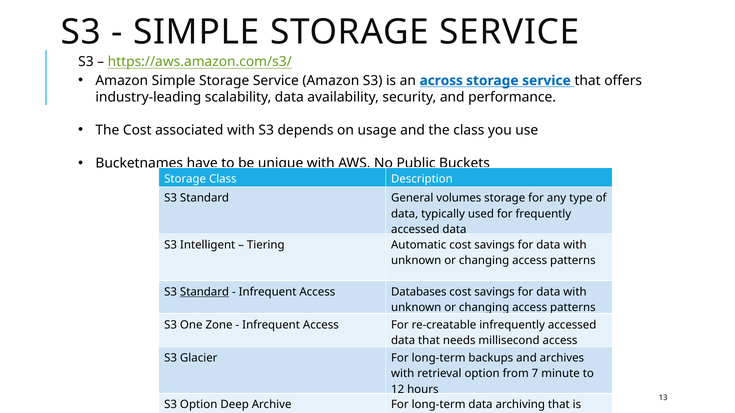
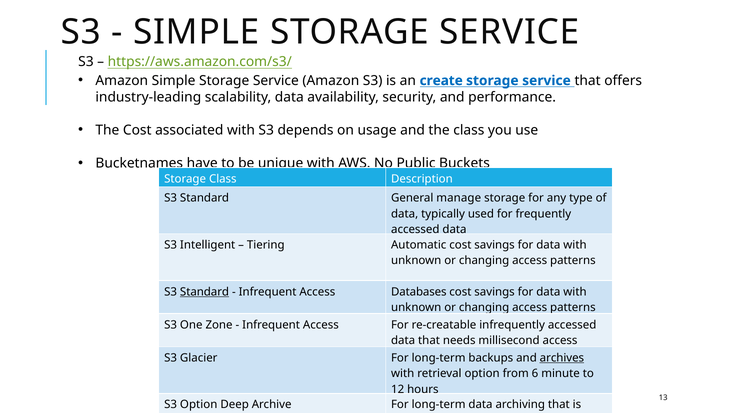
across: across -> create
volumes: volumes -> manage
archives underline: none -> present
7: 7 -> 6
